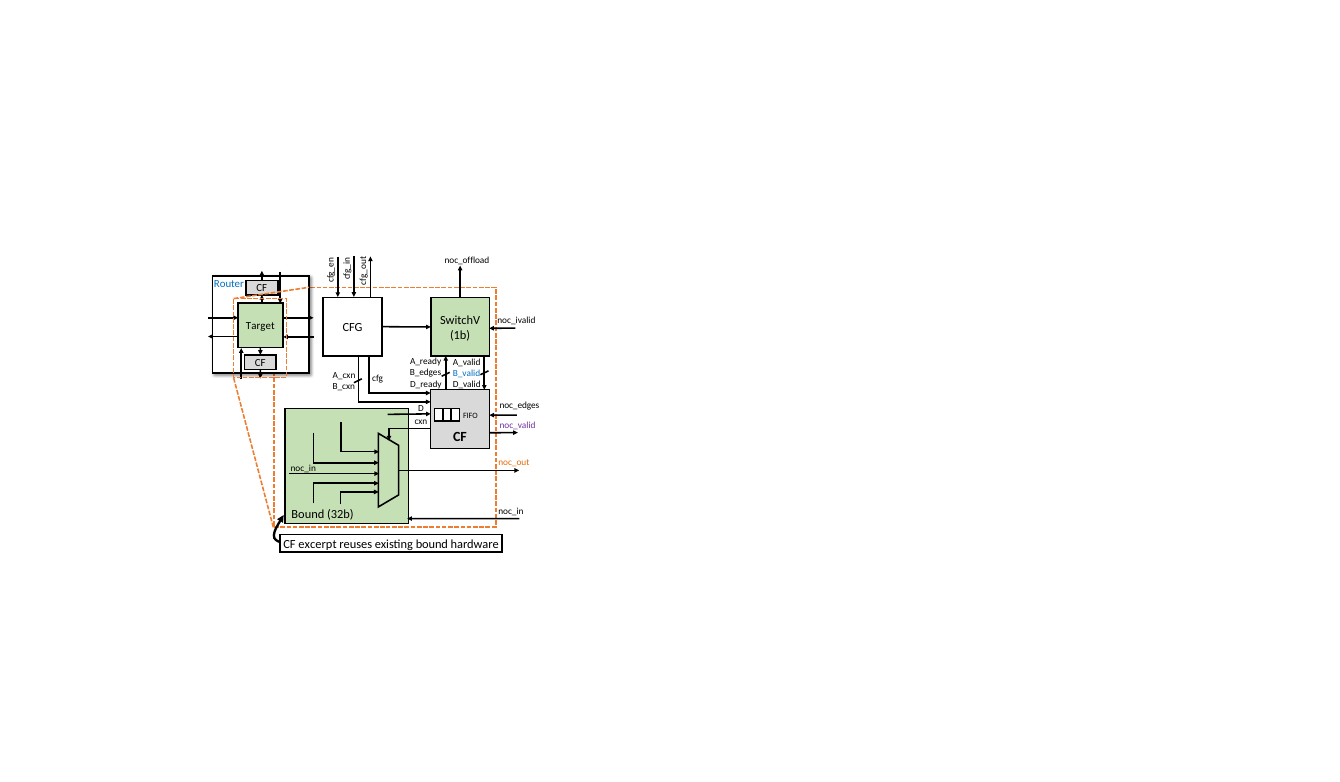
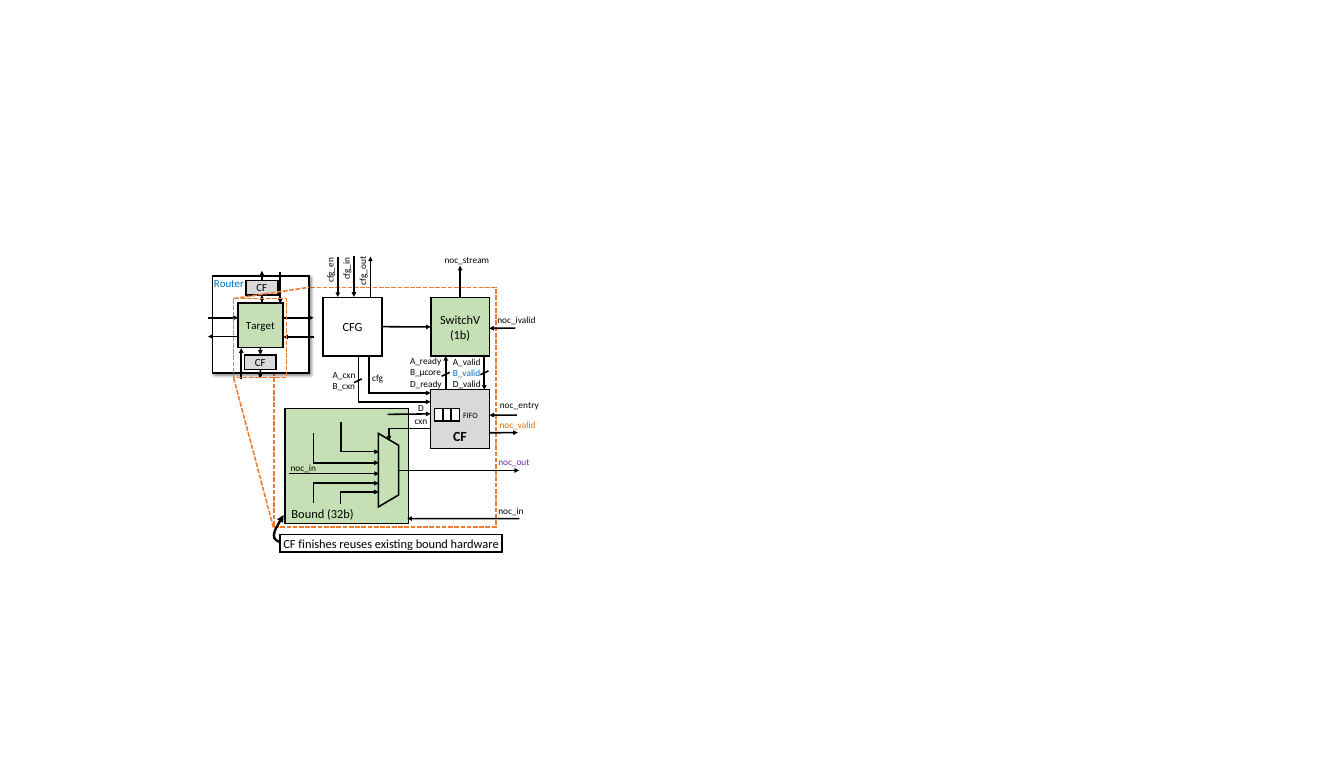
noc_offload: noc_offload -> noc_stream
B_edges: B_edges -> B_μcore
noc_edges: noc_edges -> noc_entry
noc_valid colour: purple -> orange
noc_out colour: orange -> purple
excerpt: excerpt -> finishes
